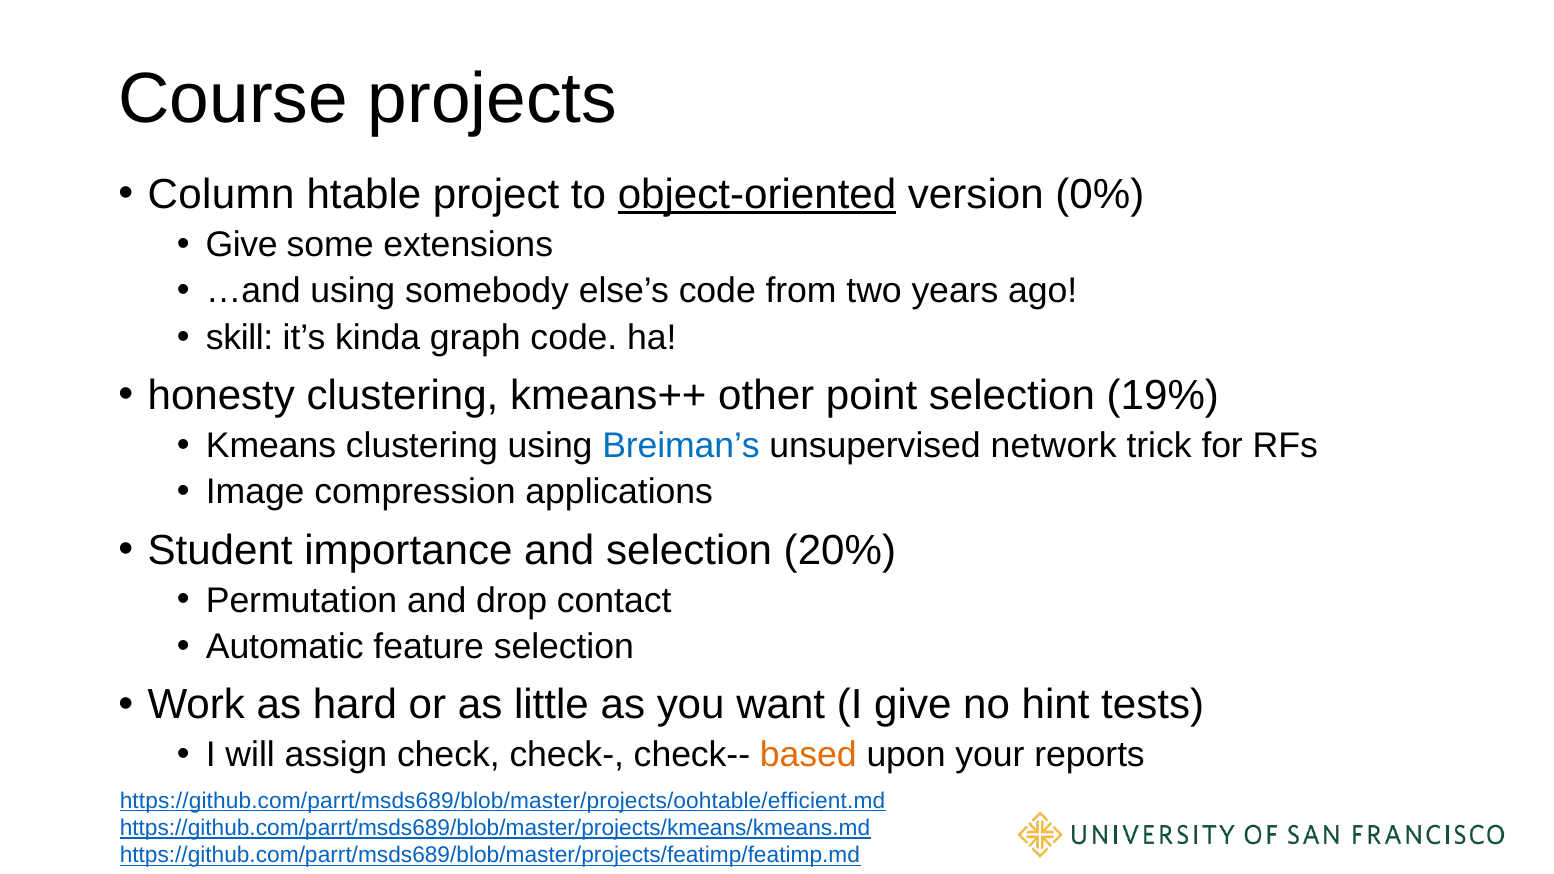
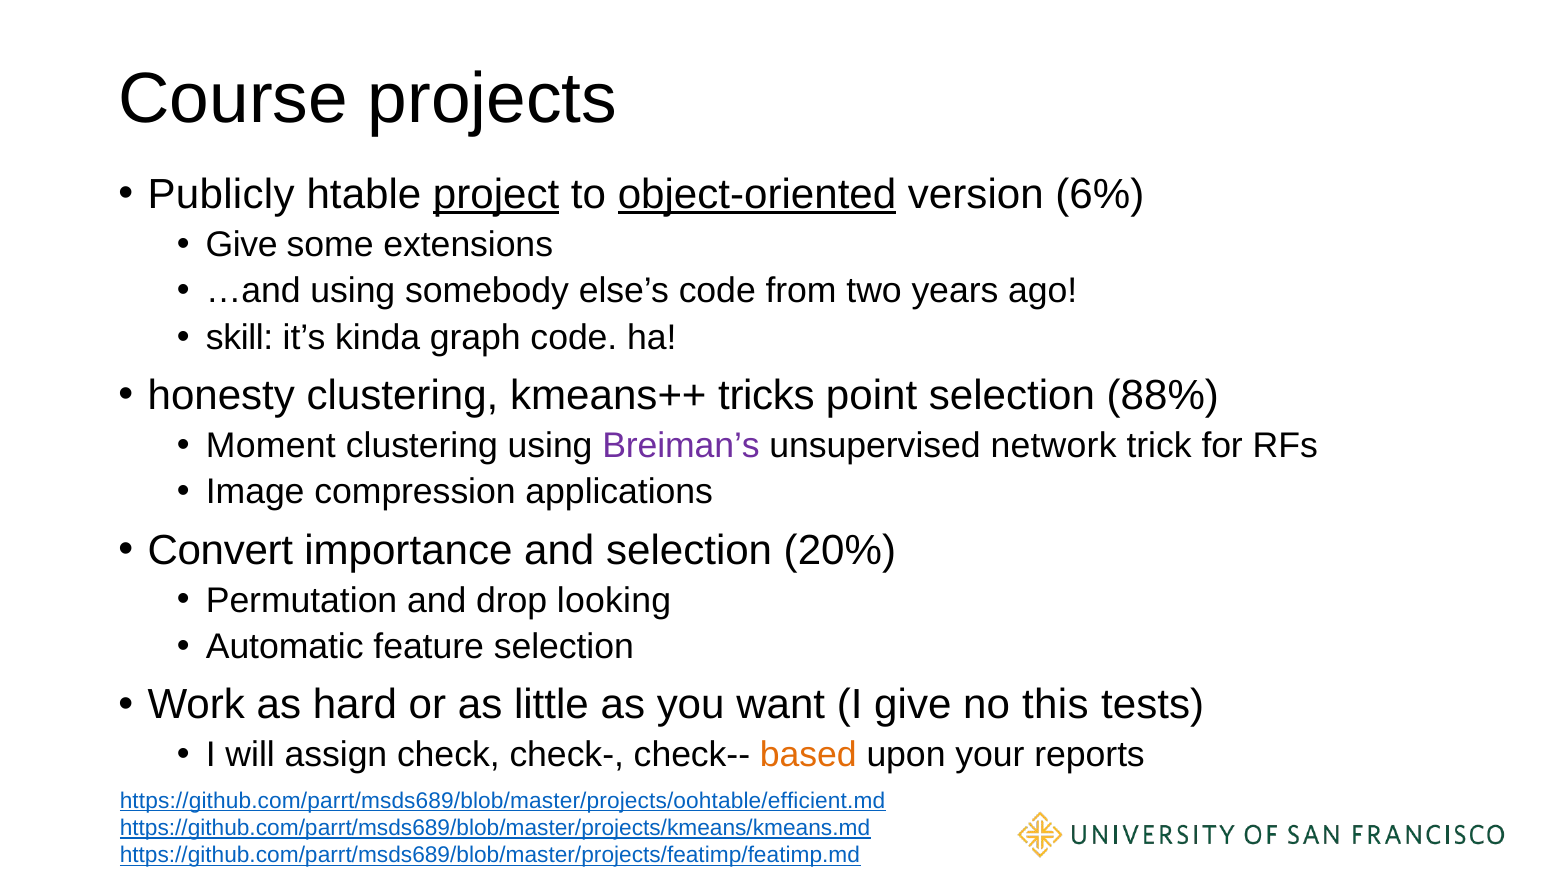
Column: Column -> Publicly
project underline: none -> present
0%: 0% -> 6%
other: other -> tricks
19%: 19% -> 88%
Kmeans: Kmeans -> Moment
Breiman’s colour: blue -> purple
Student: Student -> Convert
contact: contact -> looking
hint: hint -> this
